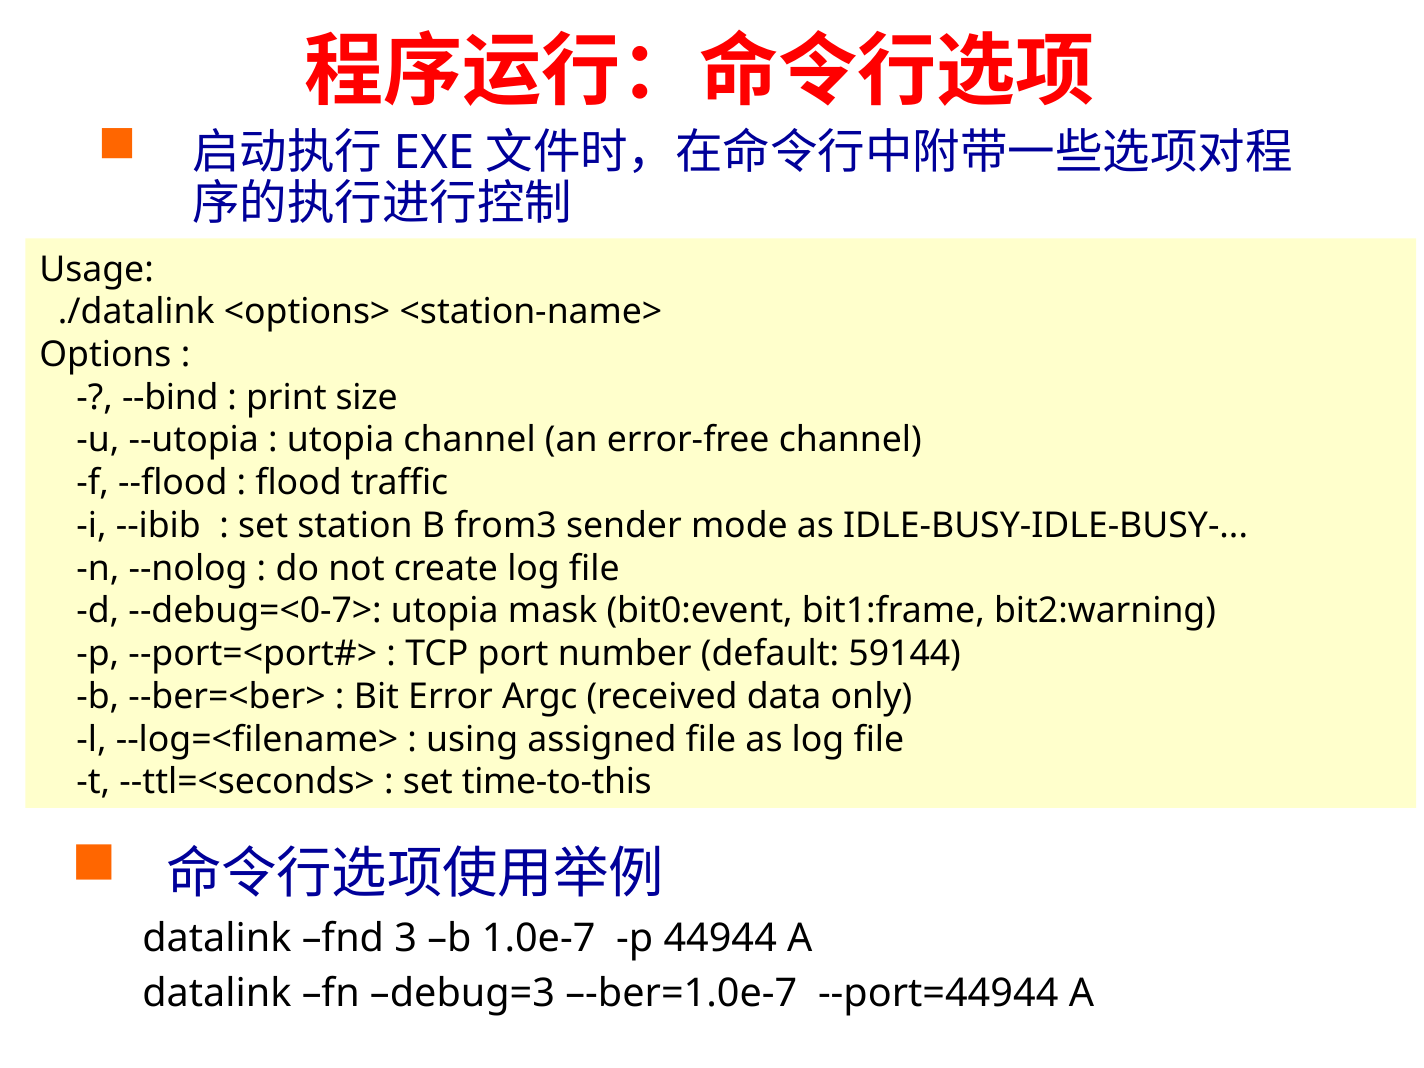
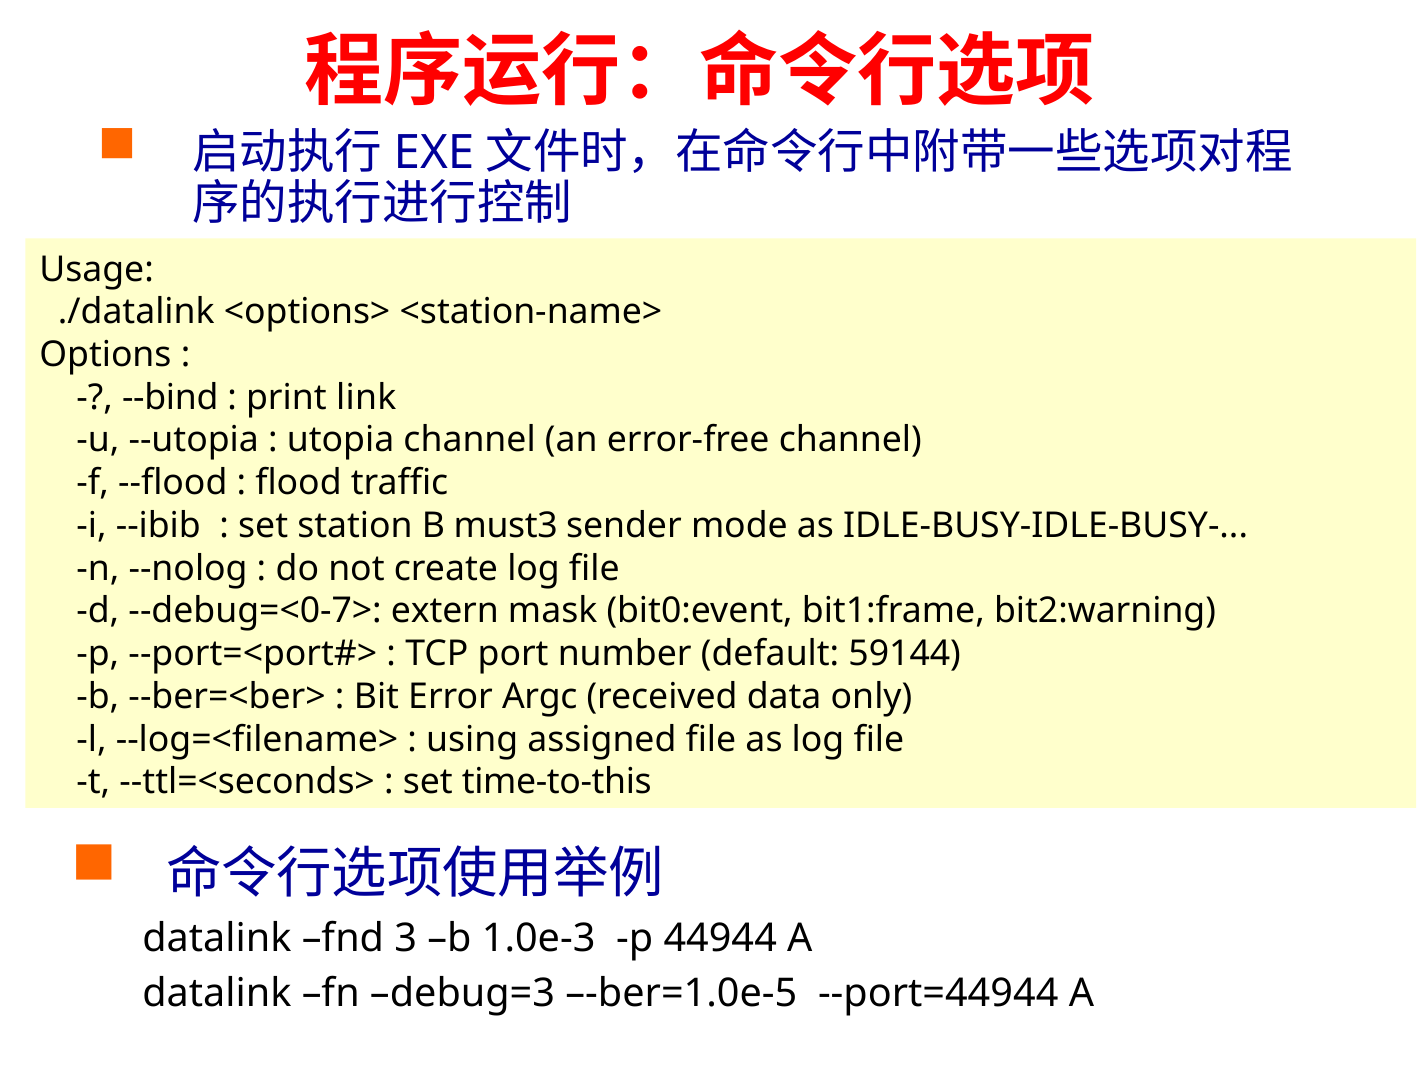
size: size -> link
from3: from3 -> must3
--debug=<0-7> utopia: utopia -> extern
1.0e-7: 1.0e-7 -> 1.0e-3
–-ber=1.0e-7: –-ber=1.0e-7 -> –-ber=1.0e-5
